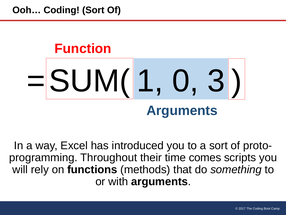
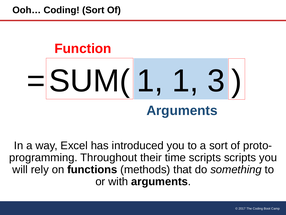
1 0: 0 -> 1
time comes: comes -> scripts
